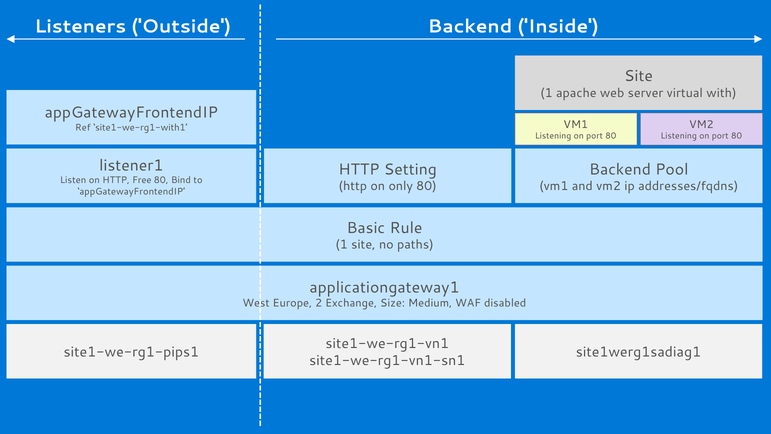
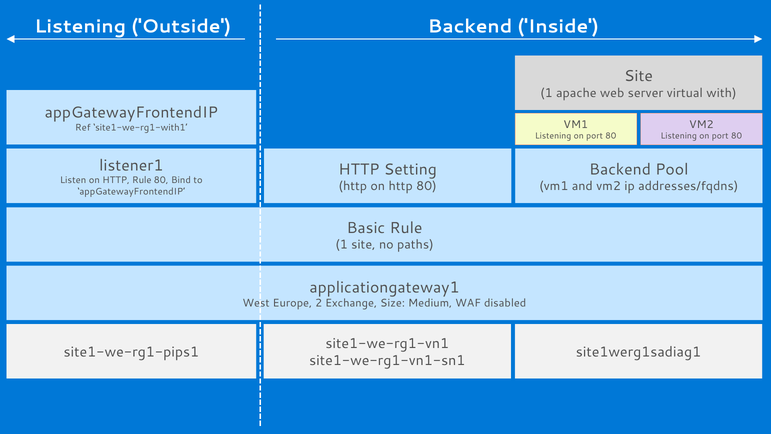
Listeners at (80, 26): Listeners -> Listening
HTTP Free: Free -> Rule
http on only: only -> http
